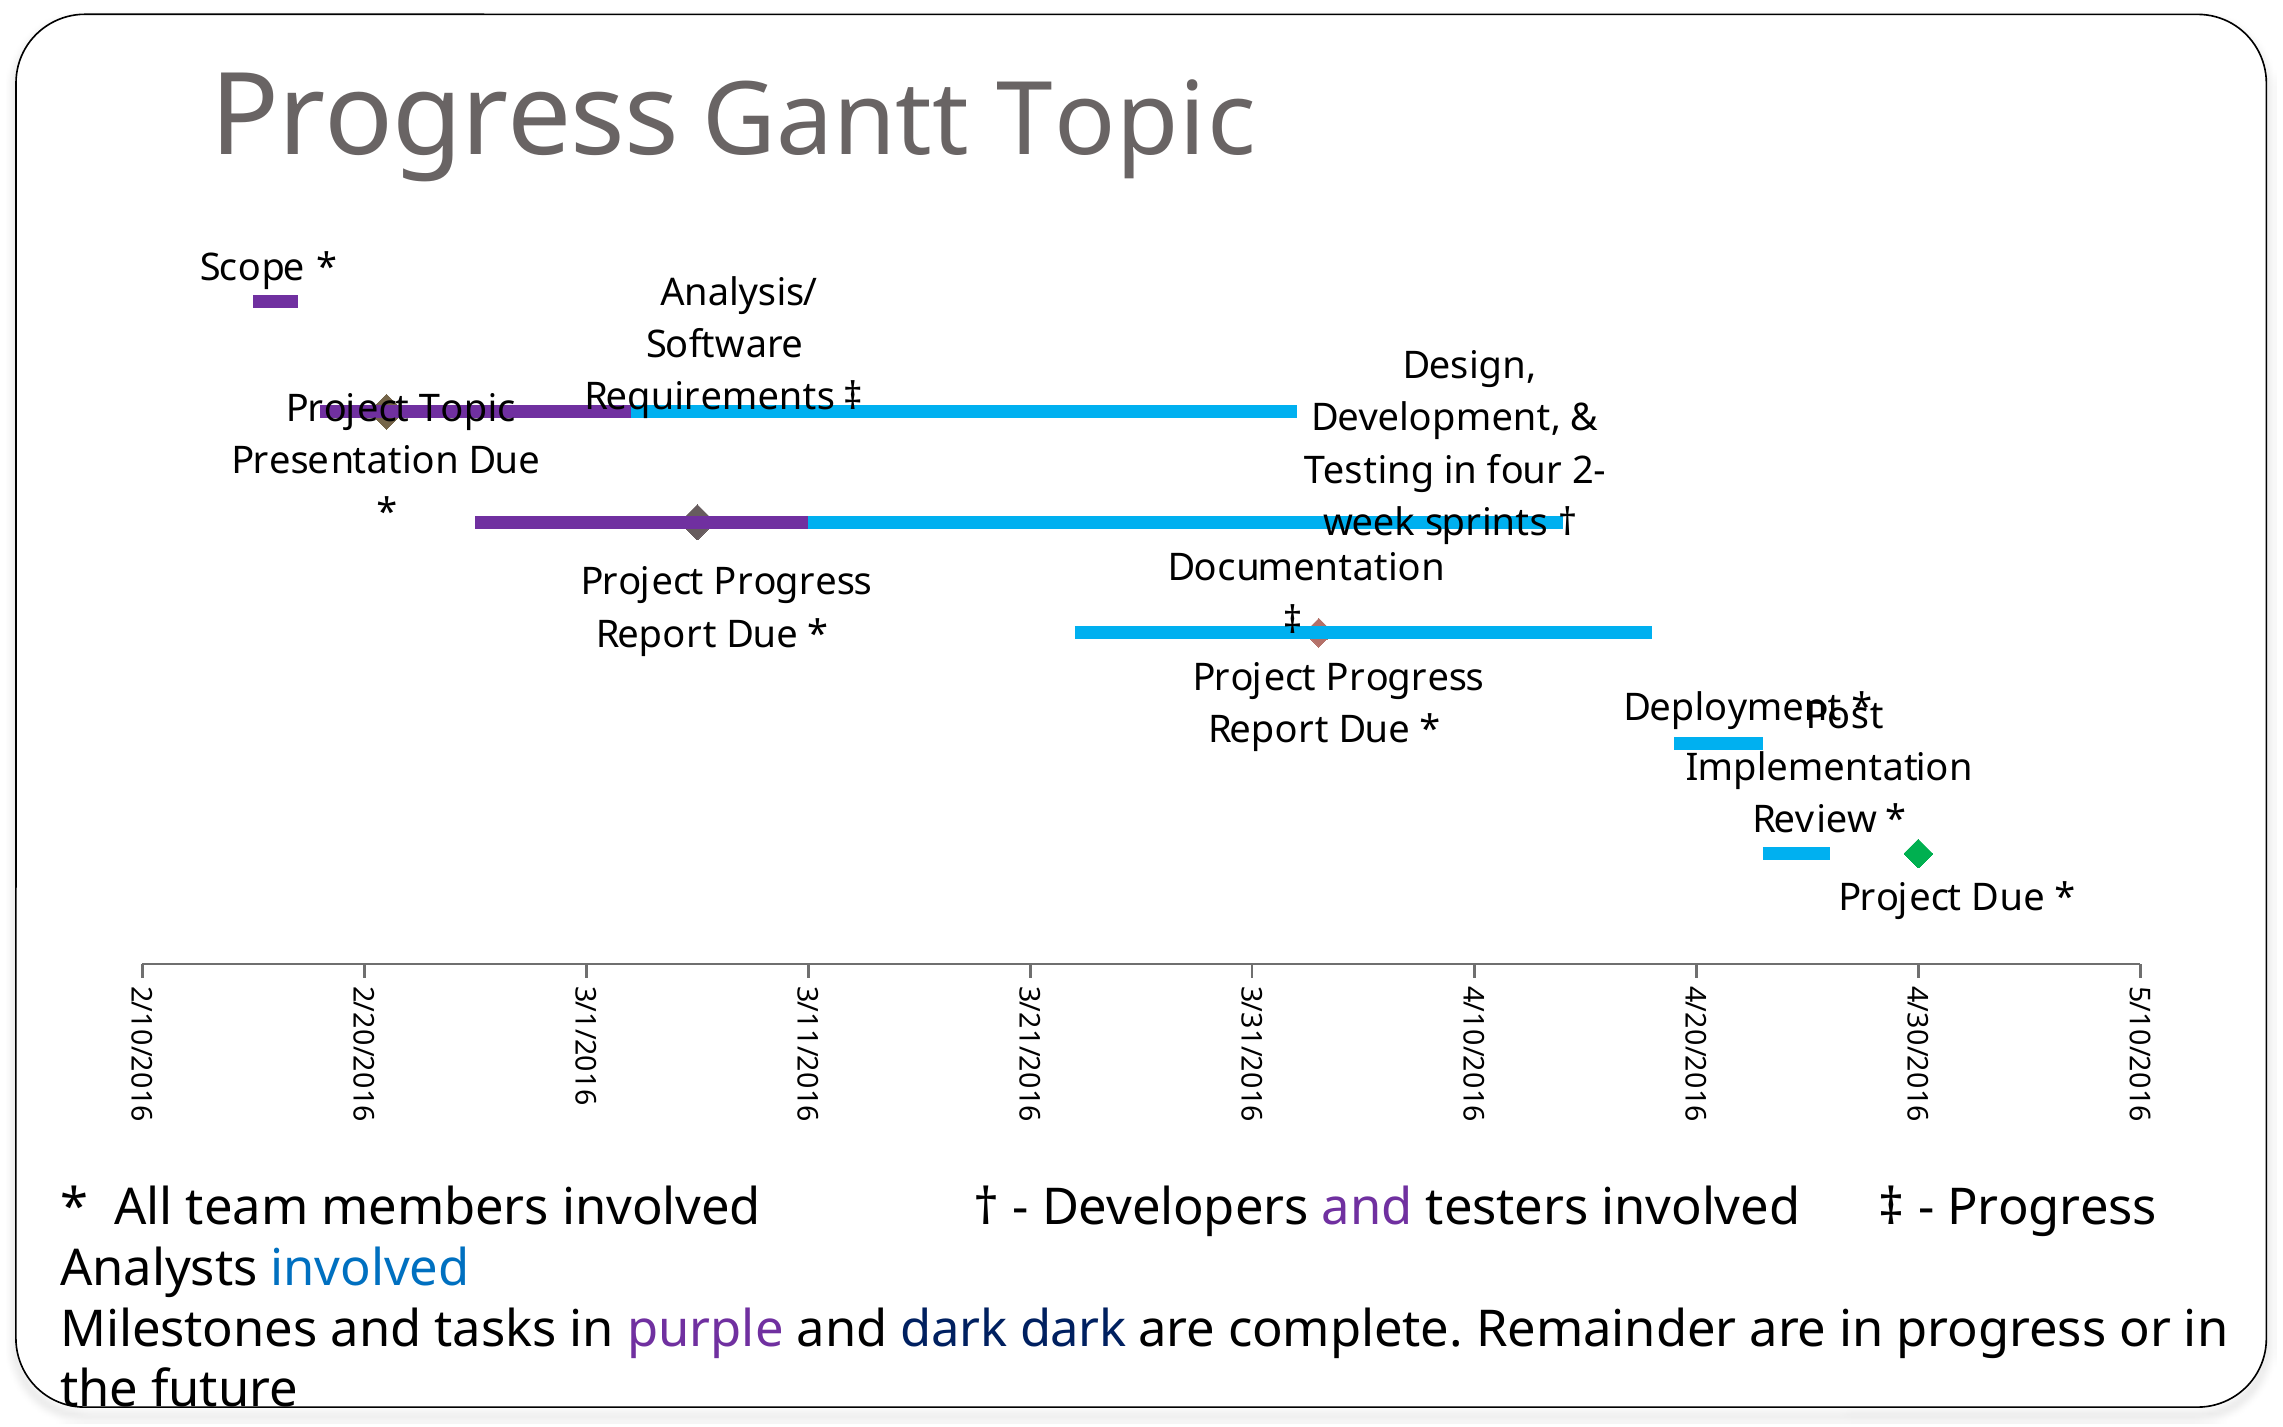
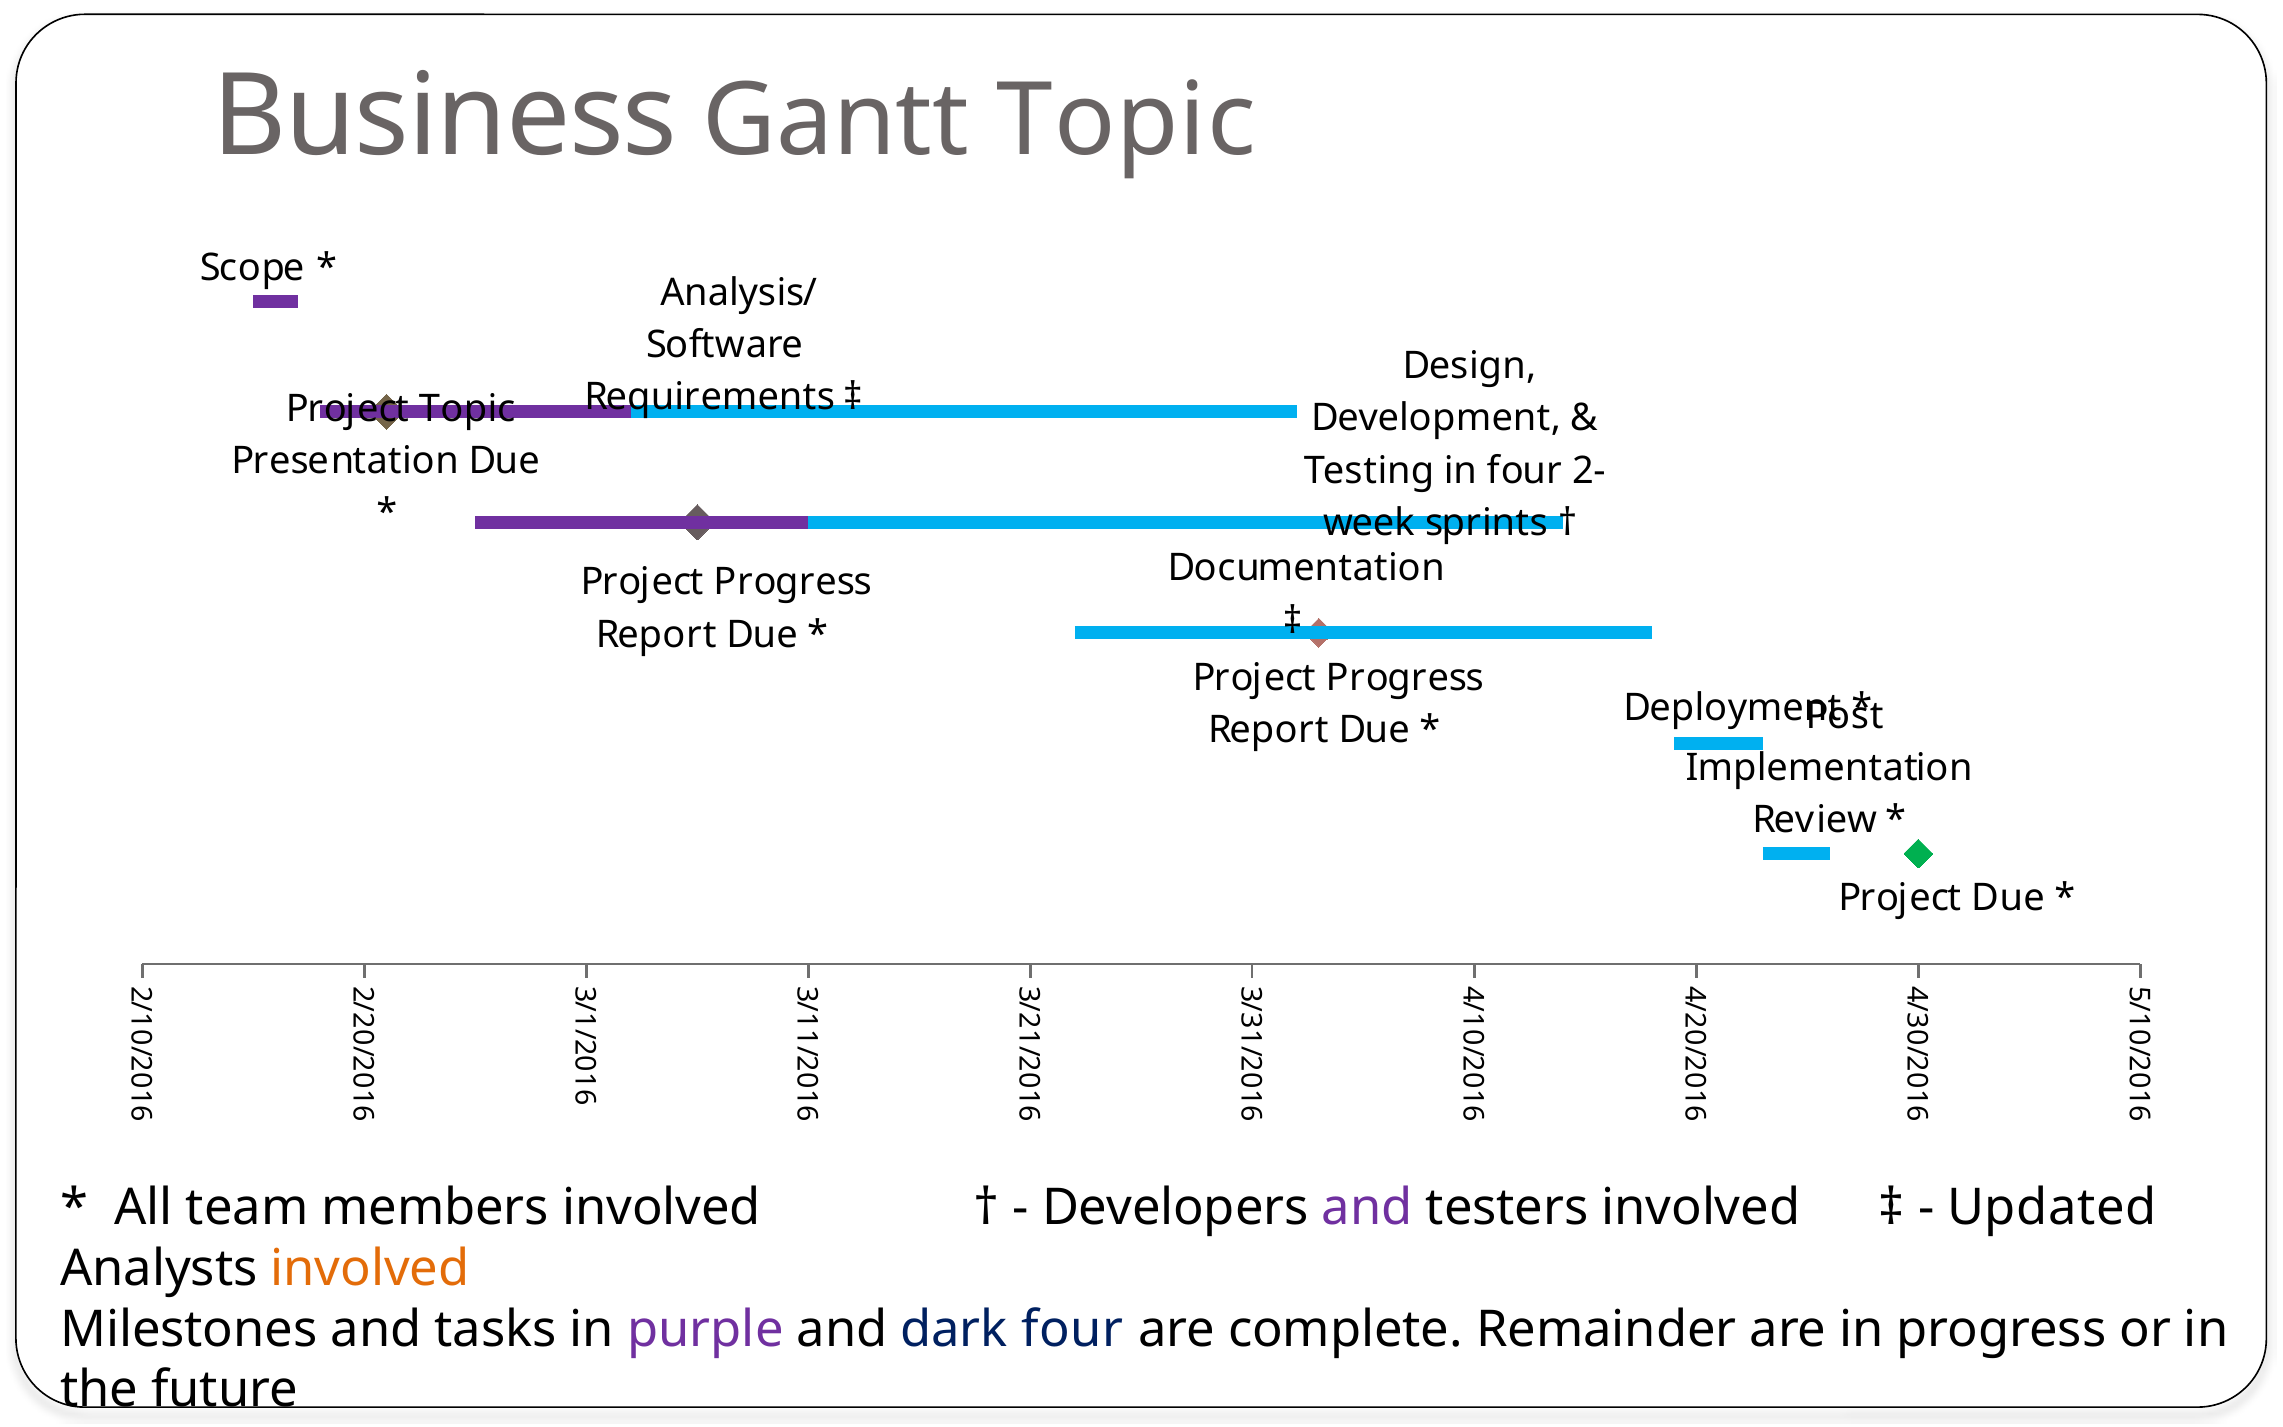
Progress at (445, 116): Progress -> Business
Progress at (2052, 1207): Progress -> Updated
involved at (370, 1268) colour: blue -> orange
dark dark: dark -> four
